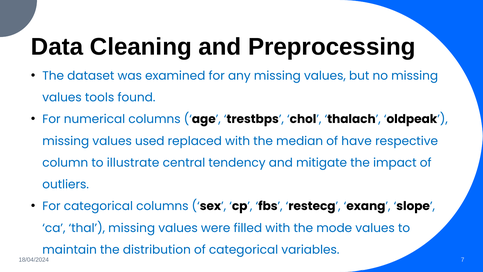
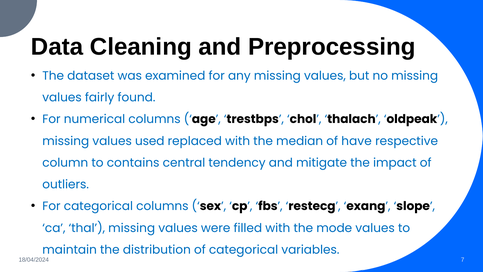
tools: tools -> fairly
illustrate: illustrate -> contains
